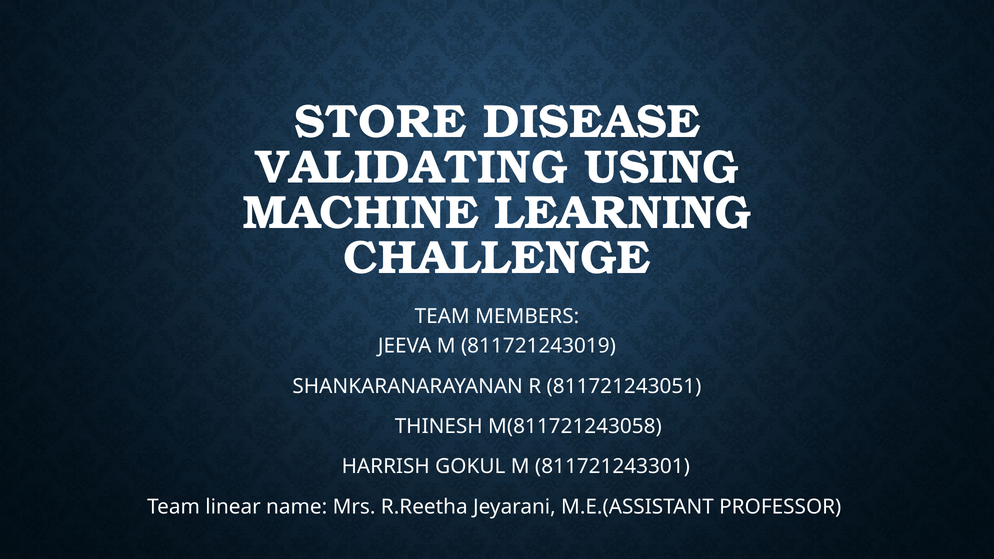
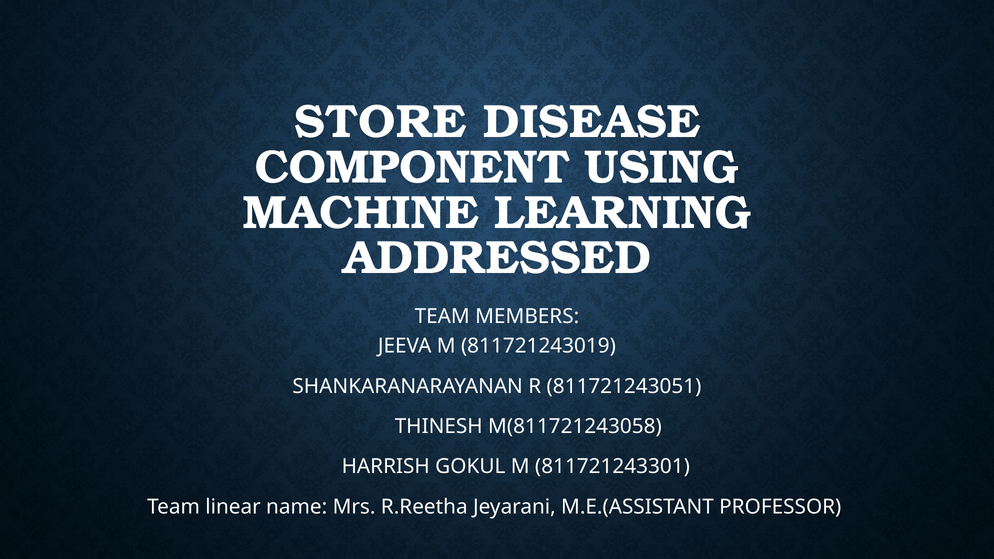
VALIDATING: VALIDATING -> COMPONENT
CHALLENGE: CHALLENGE -> ADDRESSED
